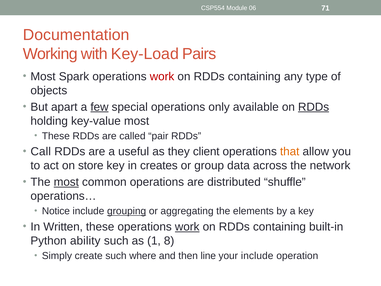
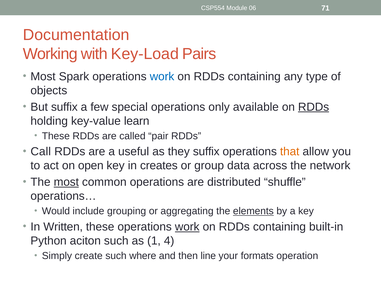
work at (162, 76) colour: red -> blue
But apart: apart -> suffix
few underline: present -> none
key-value most: most -> learn
they client: client -> suffix
store: store -> open
Notice: Notice -> Would
grouping underline: present -> none
elements underline: none -> present
ability: ability -> aciton
8: 8 -> 4
your include: include -> formats
